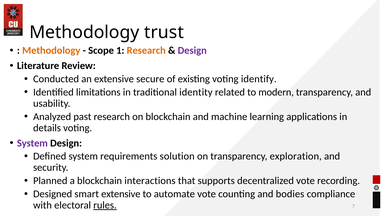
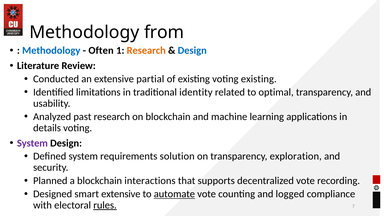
trust: trust -> from
Methodology at (51, 51) colour: orange -> blue
Scope: Scope -> Often
Design at (192, 51) colour: purple -> blue
secure: secure -> partial
voting identify: identify -> existing
modern: modern -> optimal
automate underline: none -> present
bodies: bodies -> logged
